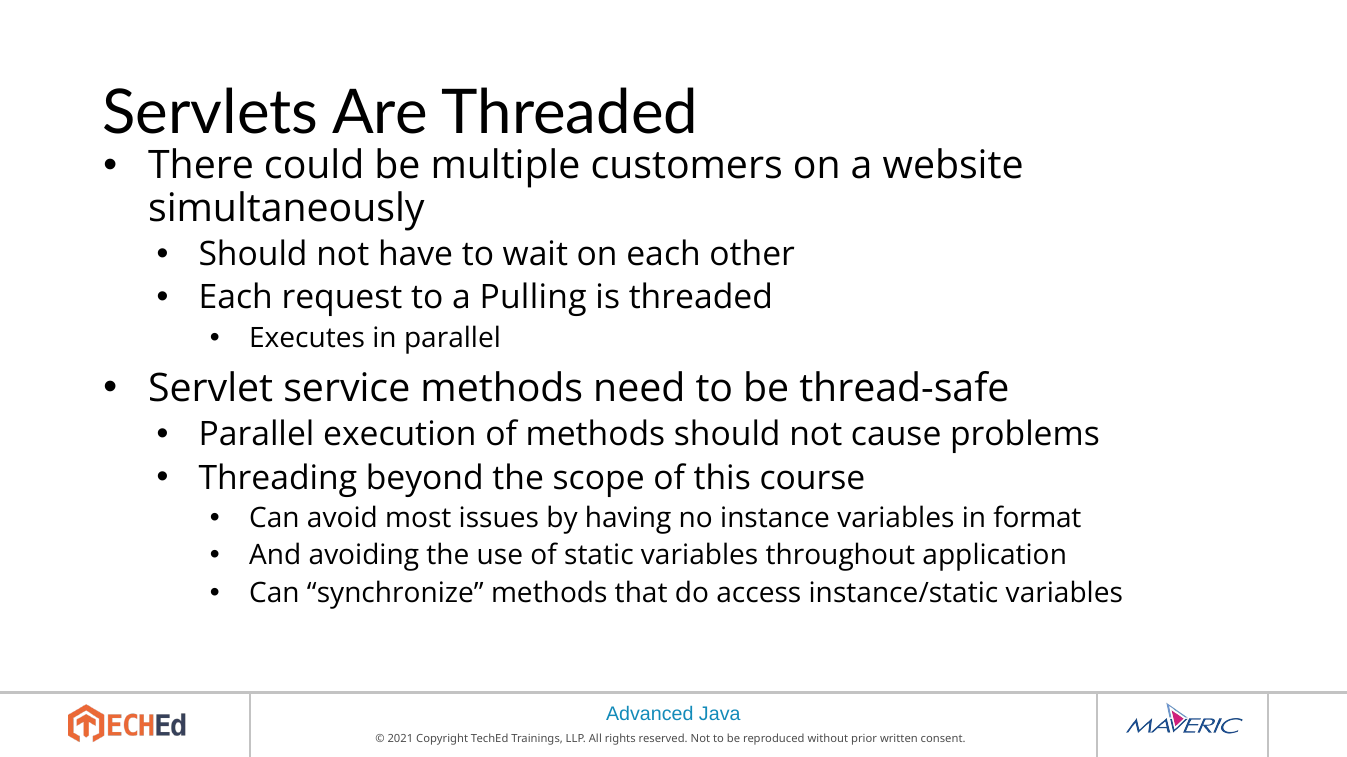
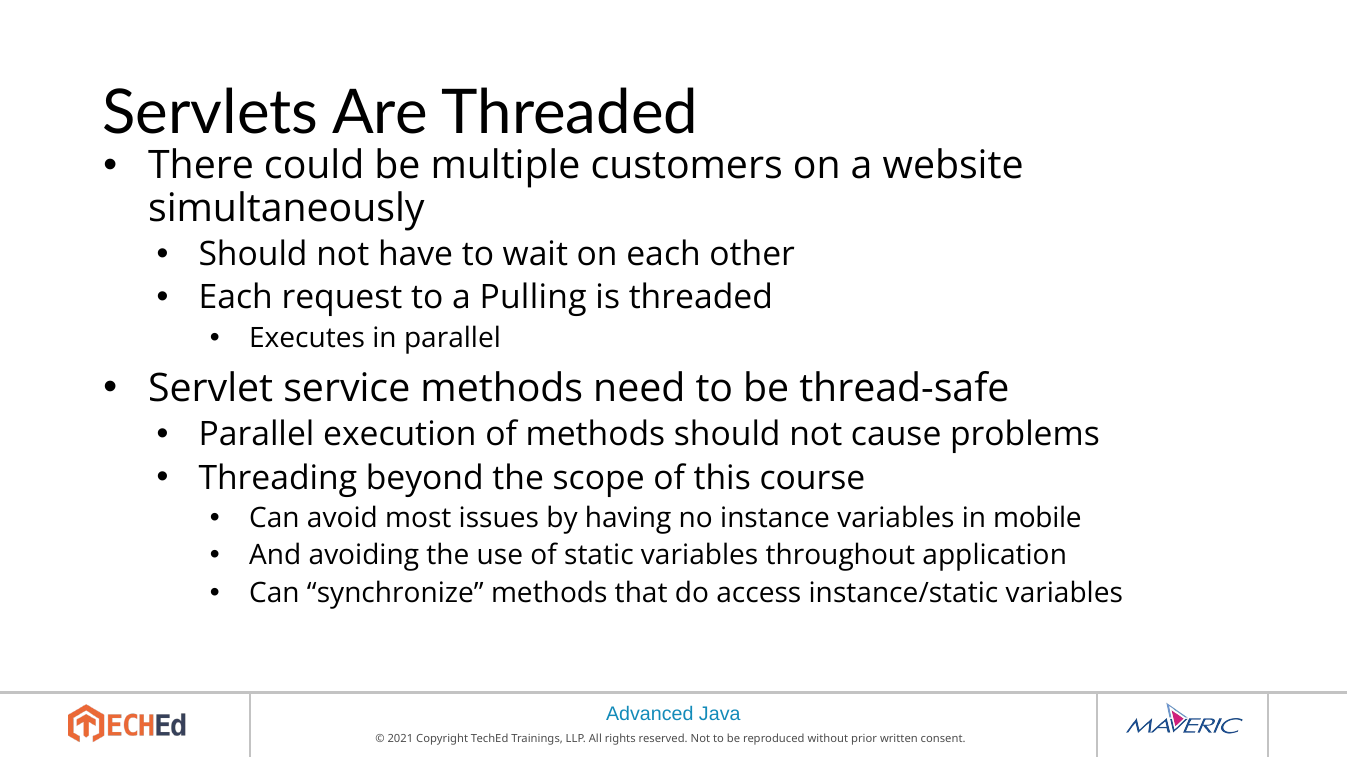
format: format -> mobile
